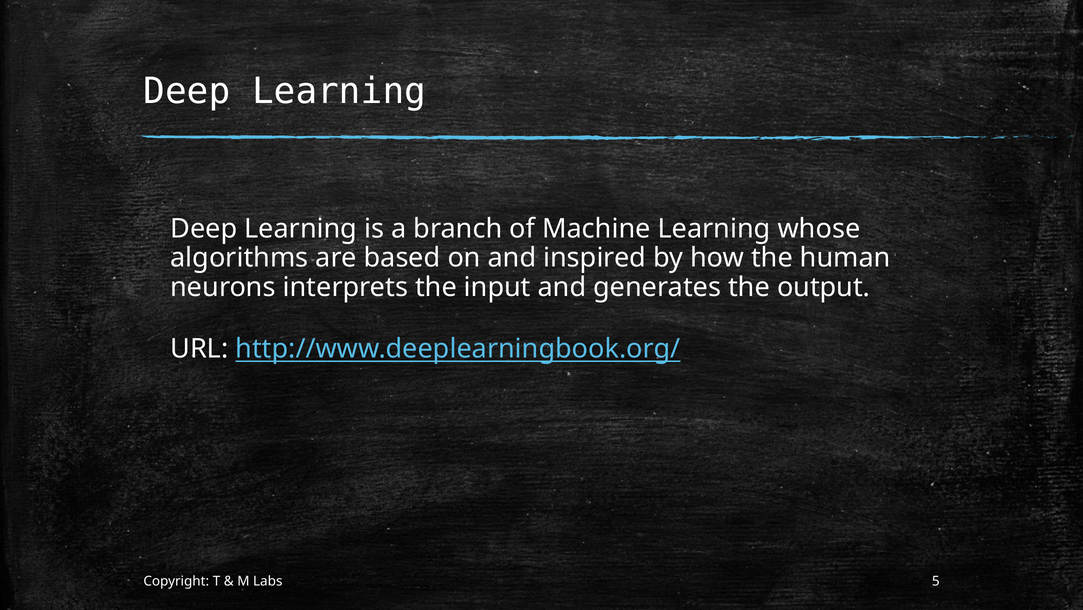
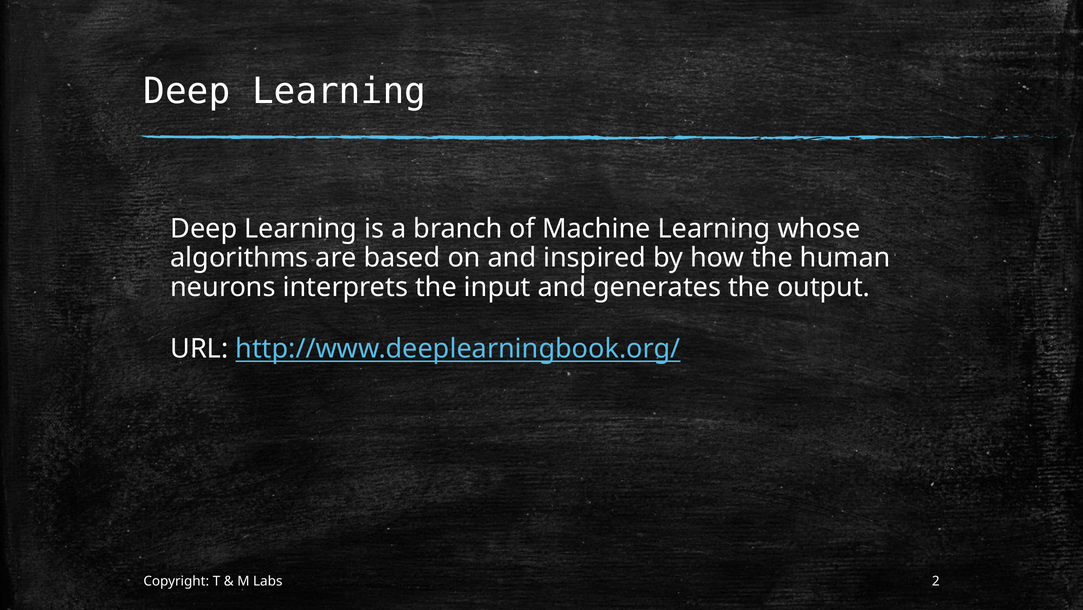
5: 5 -> 2
